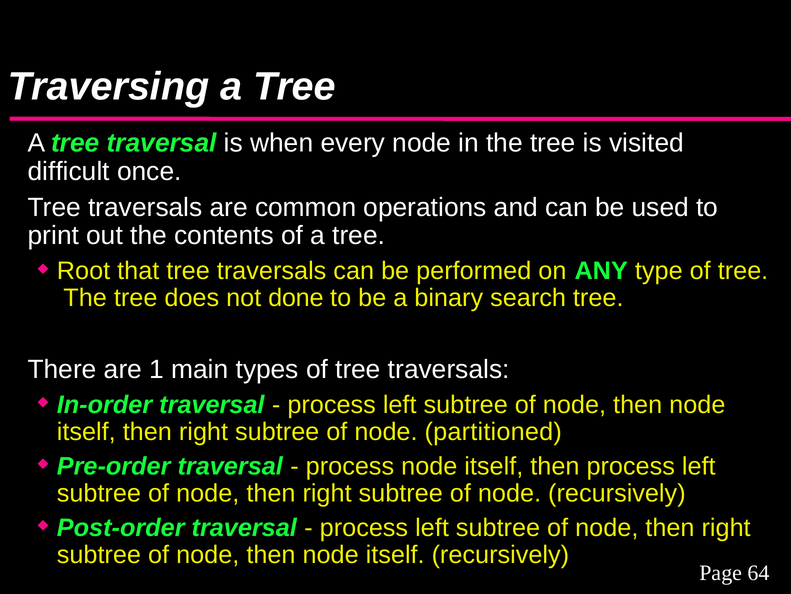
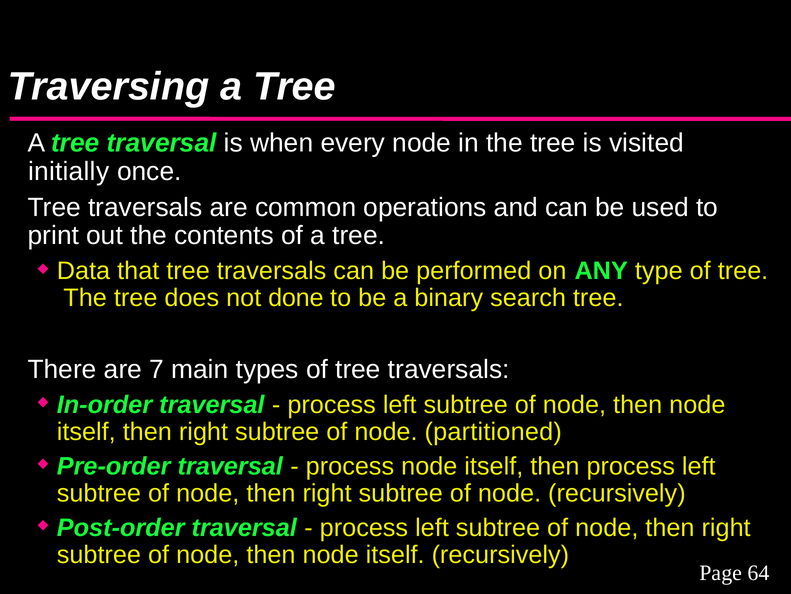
difficult: difficult -> initially
Root: Root -> Data
1: 1 -> 7
